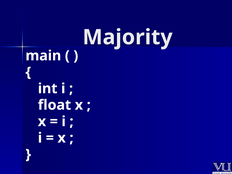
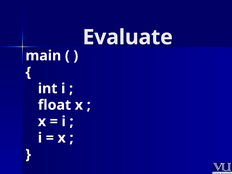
Majority: Majority -> Evaluate
